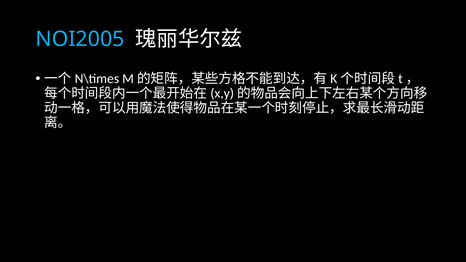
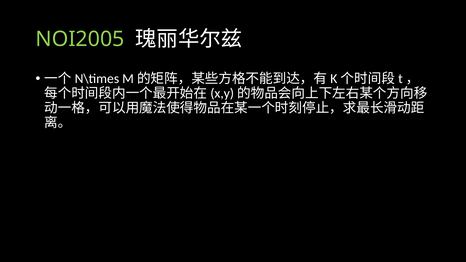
NOI2005 colour: light blue -> light green
